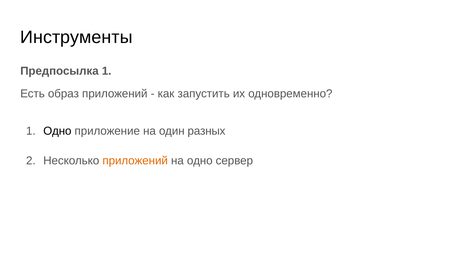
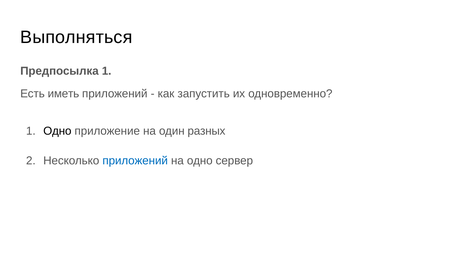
Инструменты: Инструменты -> Выполняться
образ: образ -> иметь
приложений at (135, 160) colour: orange -> blue
